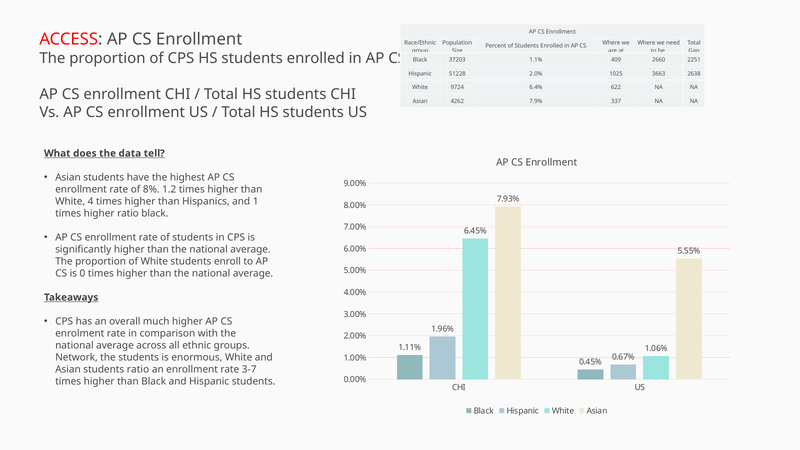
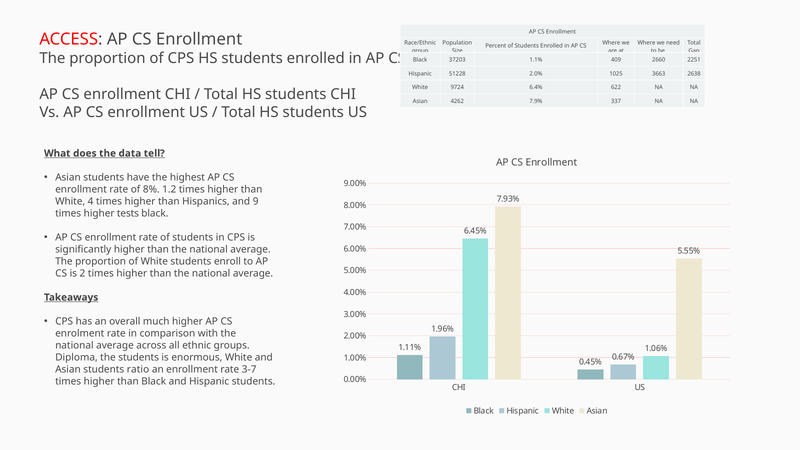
1: 1 -> 9
higher ratio: ratio -> tests
0: 0 -> 2
Network: Network -> Diploma
